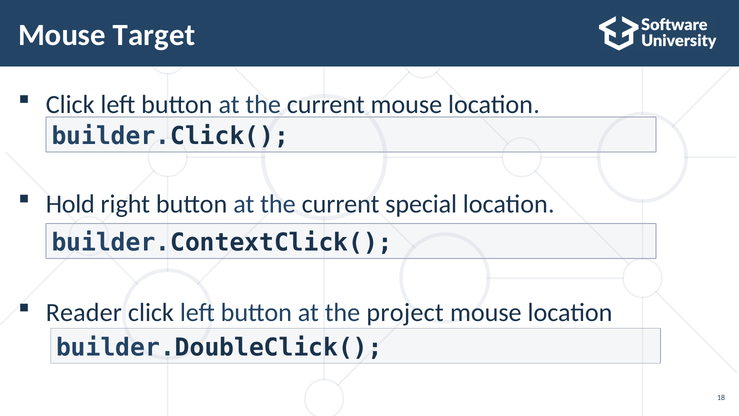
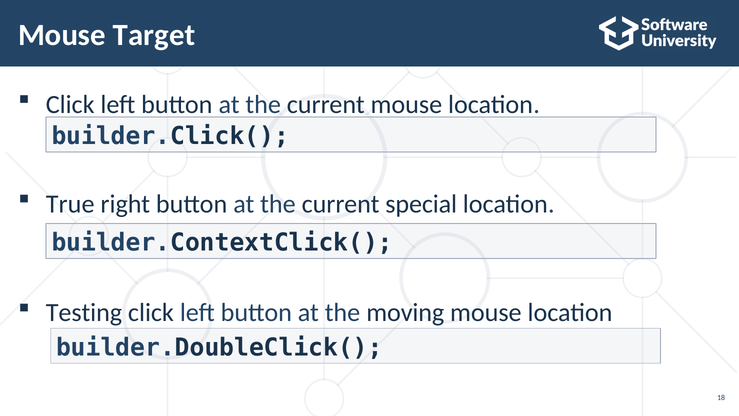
Hold: Hold -> True
Reader: Reader -> Testing
project: project -> moving
